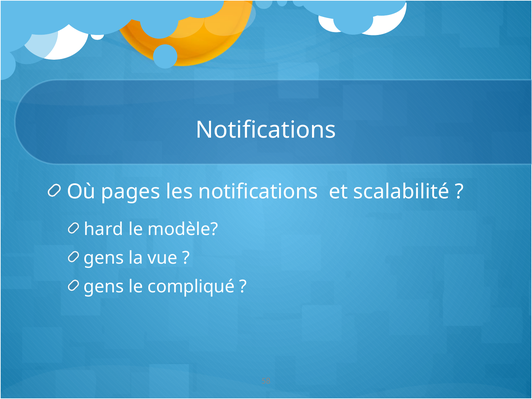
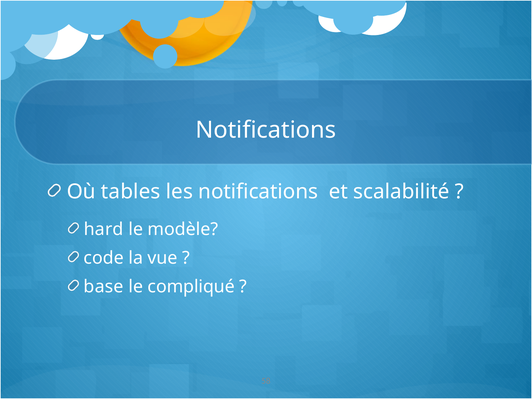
pages: pages -> tables
gens at (104, 258): gens -> code
gens at (104, 287): gens -> base
